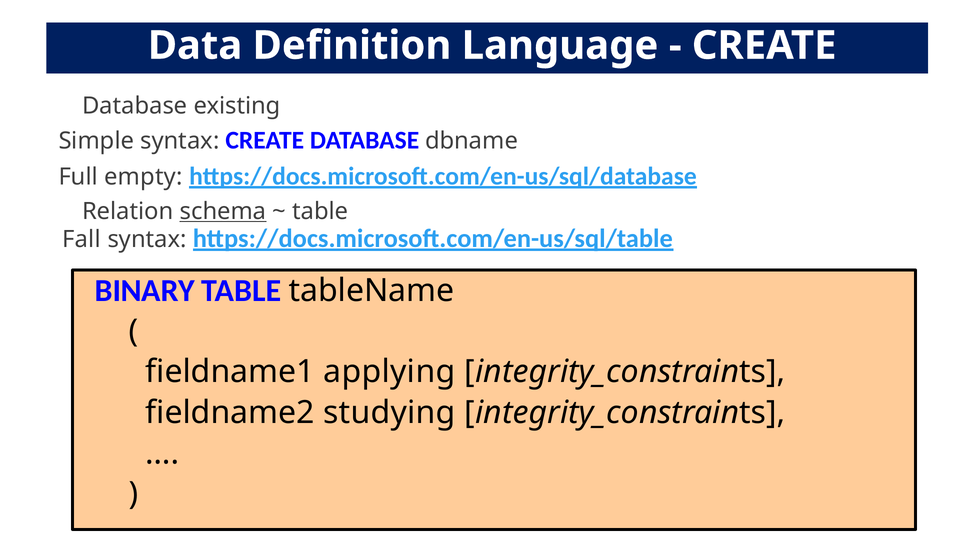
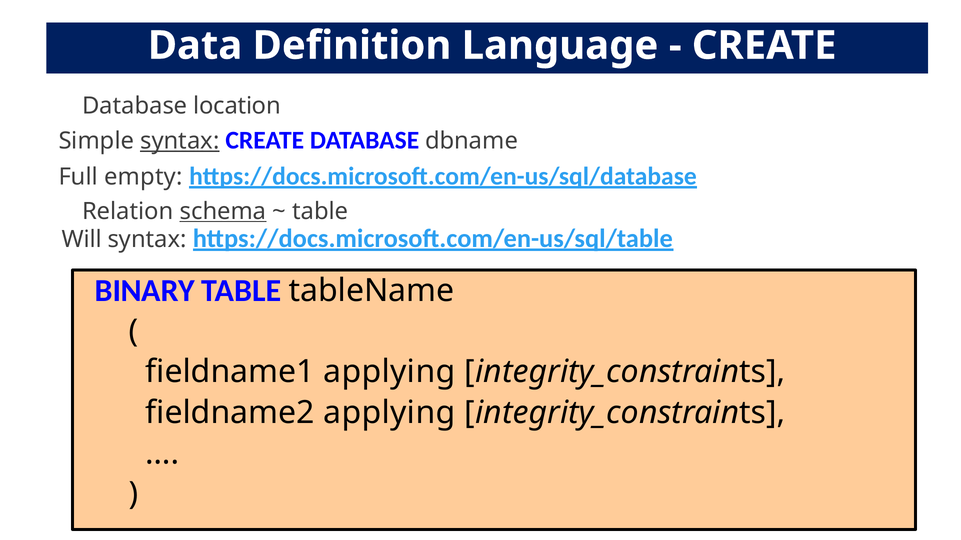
existing: existing -> location
syntax at (180, 141) underline: none -> present
Fall: Fall -> Will
fieldname2 studying: studying -> applying
